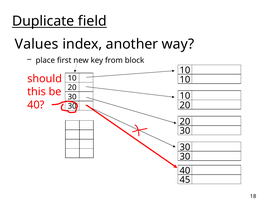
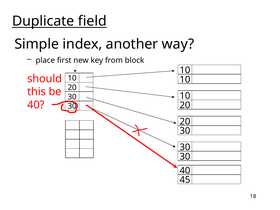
Values: Values -> Simple
